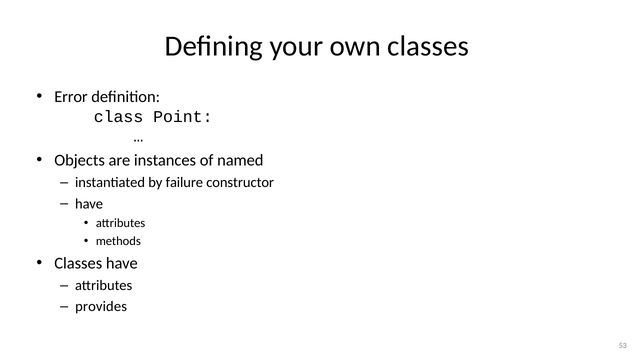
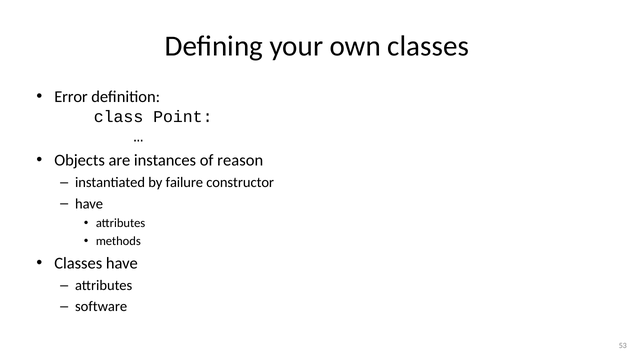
named: named -> reason
provides: provides -> software
